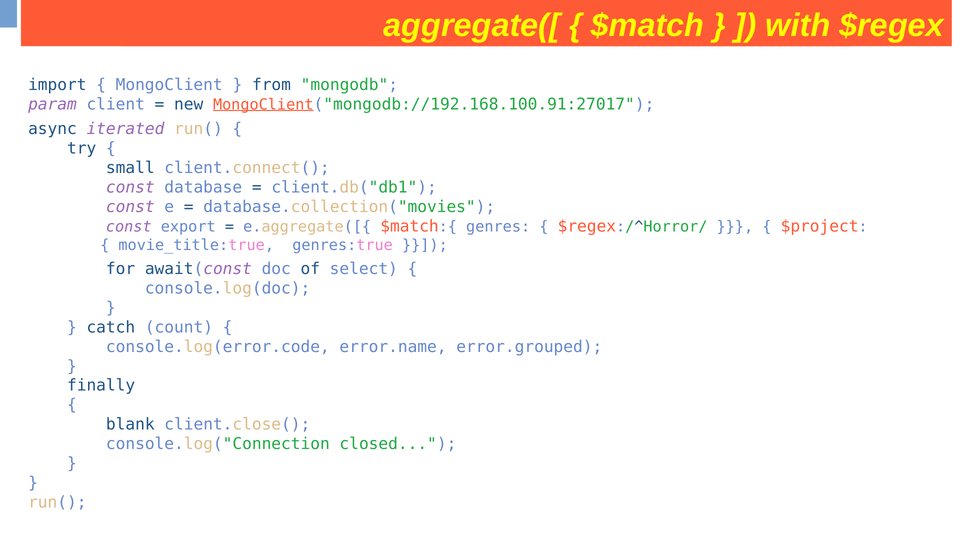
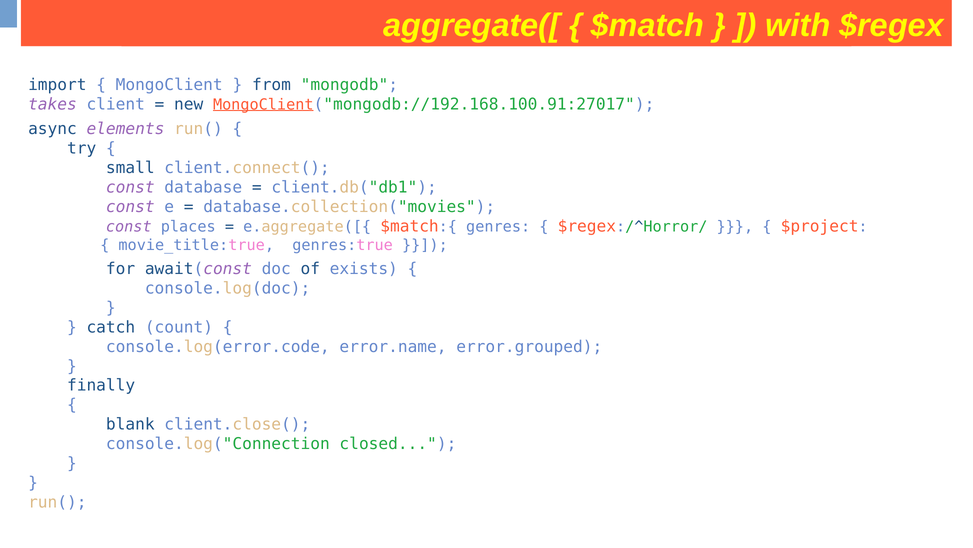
param: param -> takes
iterated: iterated -> elements
export: export -> places
select: select -> exists
